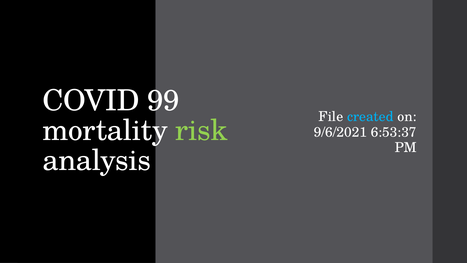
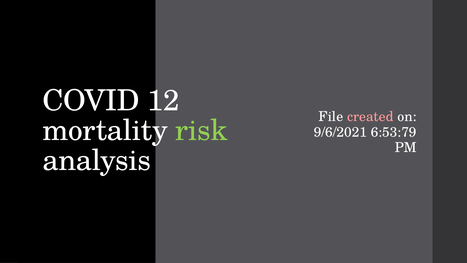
99: 99 -> 12
created colour: light blue -> pink
6:53:37: 6:53:37 -> 6:53:79
